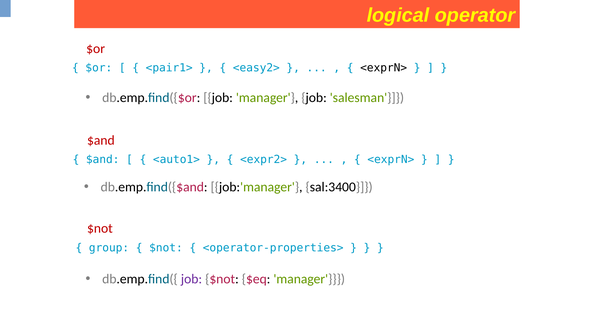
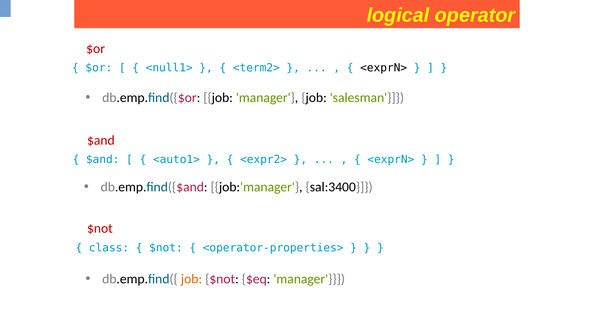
<pair1>: <pair1> -> <null1>
<easy2>: <easy2> -> <term2>
group: group -> class
job at (191, 279) colour: purple -> orange
